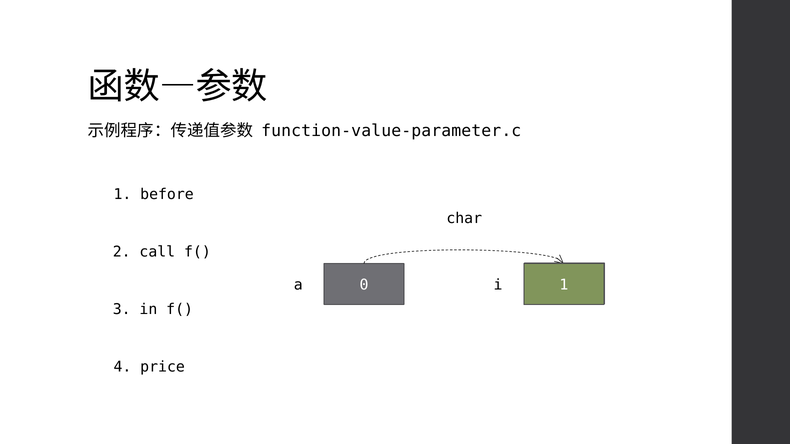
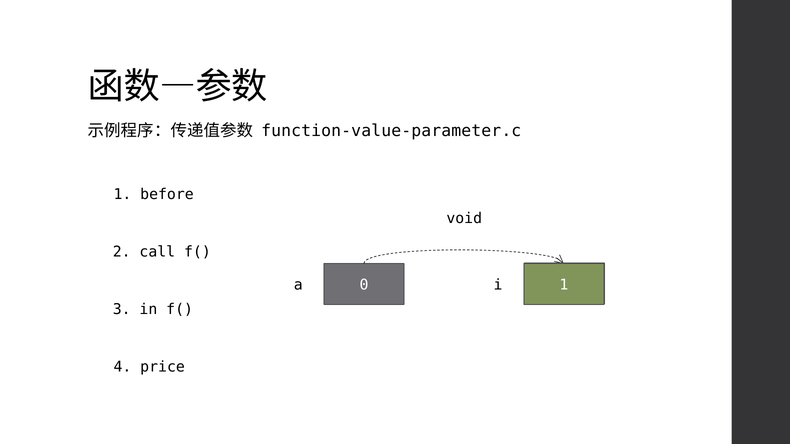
char: char -> void
